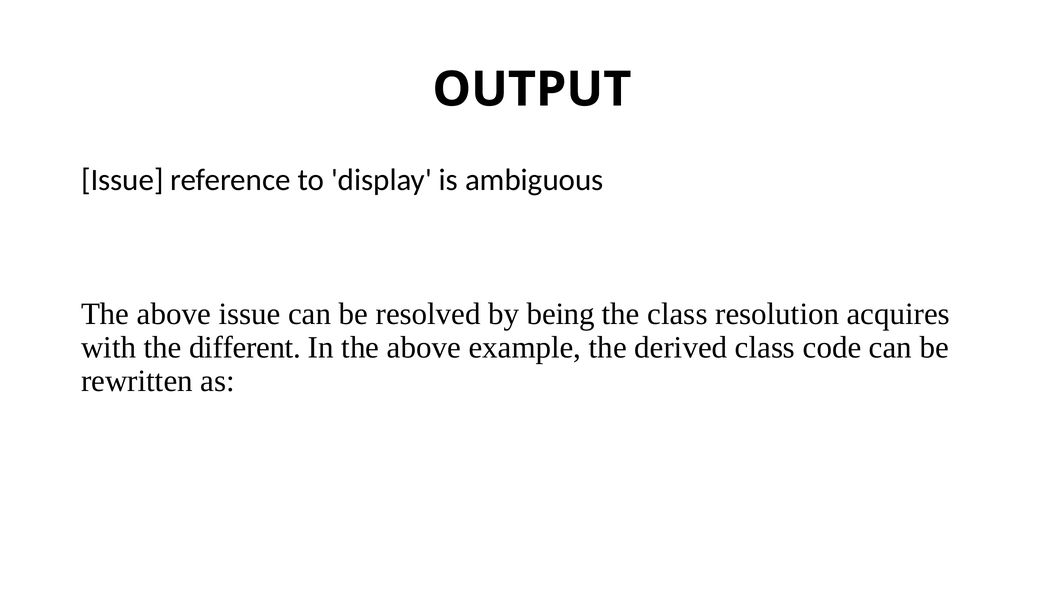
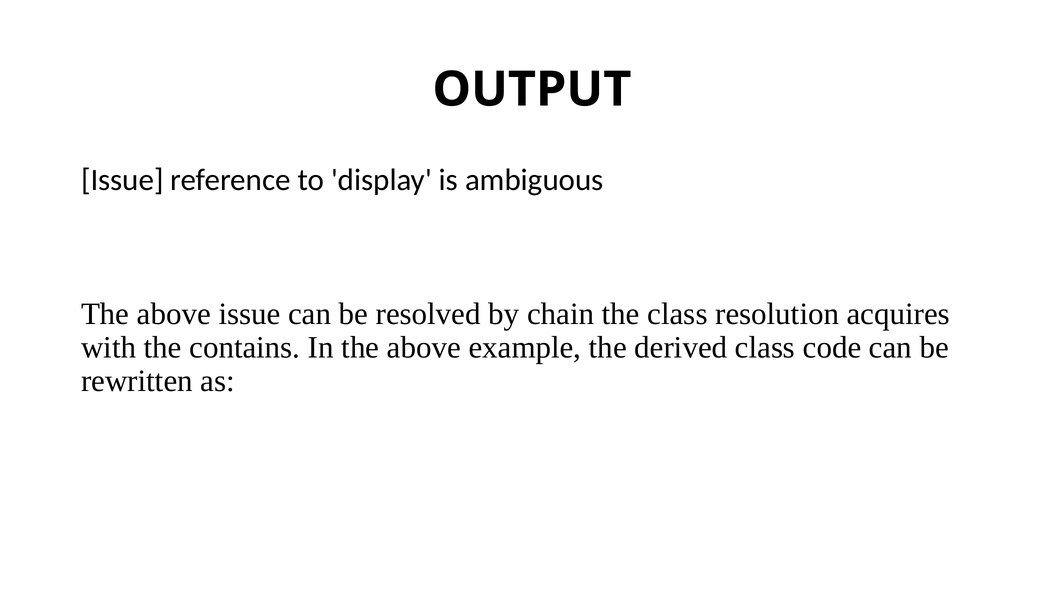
being: being -> chain
different: different -> contains
